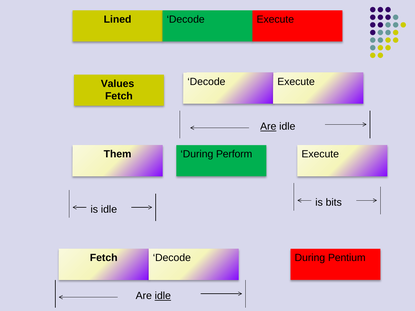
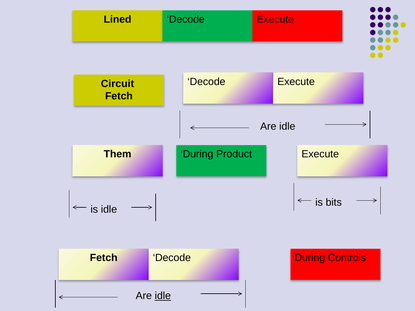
Values: Values -> Circuit
Are at (268, 127) underline: present -> none
Perform: Perform -> Product
Pentium: Pentium -> Controls
